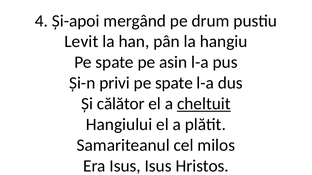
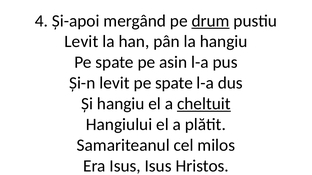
drum underline: none -> present
Și-n privi: privi -> levit
Și călător: călător -> hangiu
